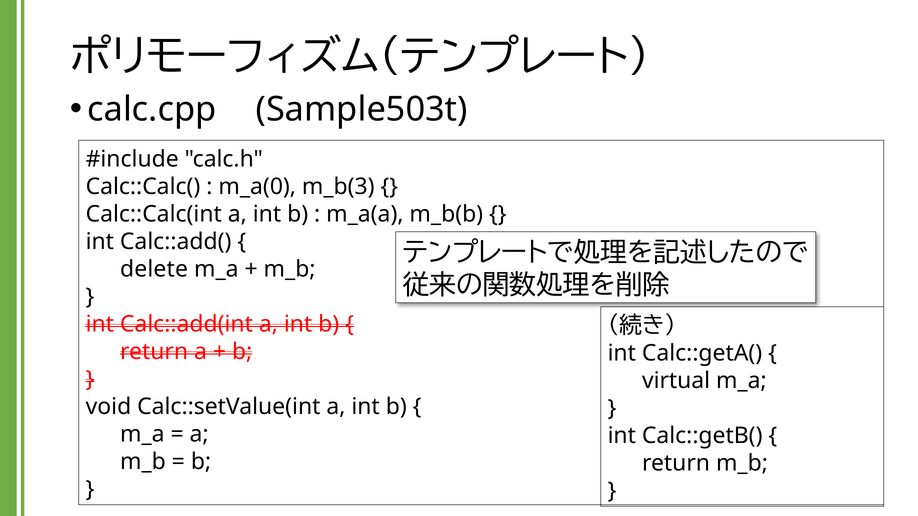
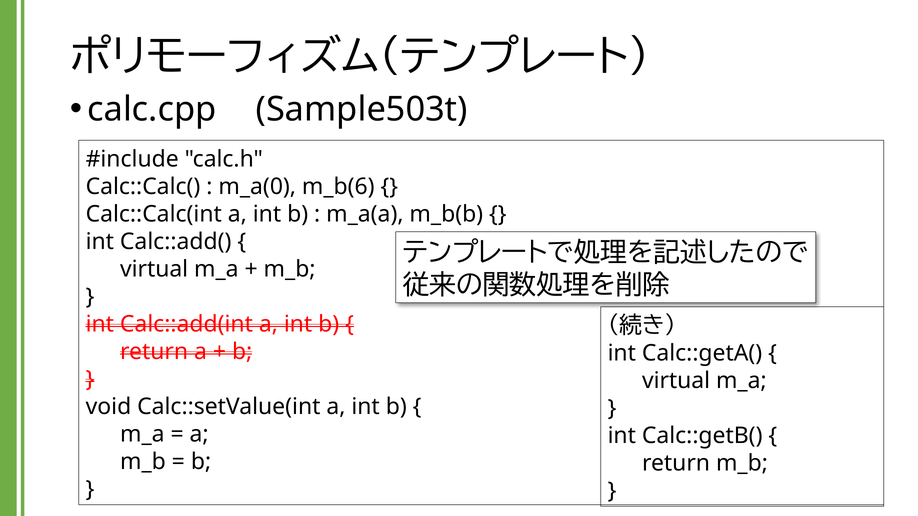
m_b(3: m_b(3 -> m_b(6
delete at (154, 269): delete -> virtual
